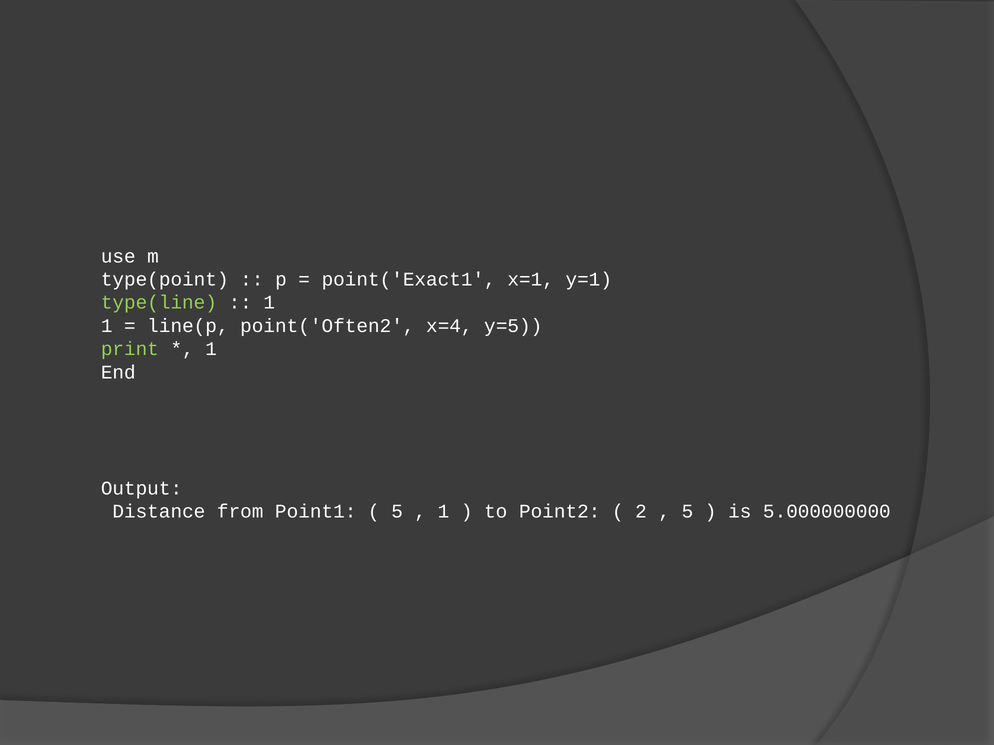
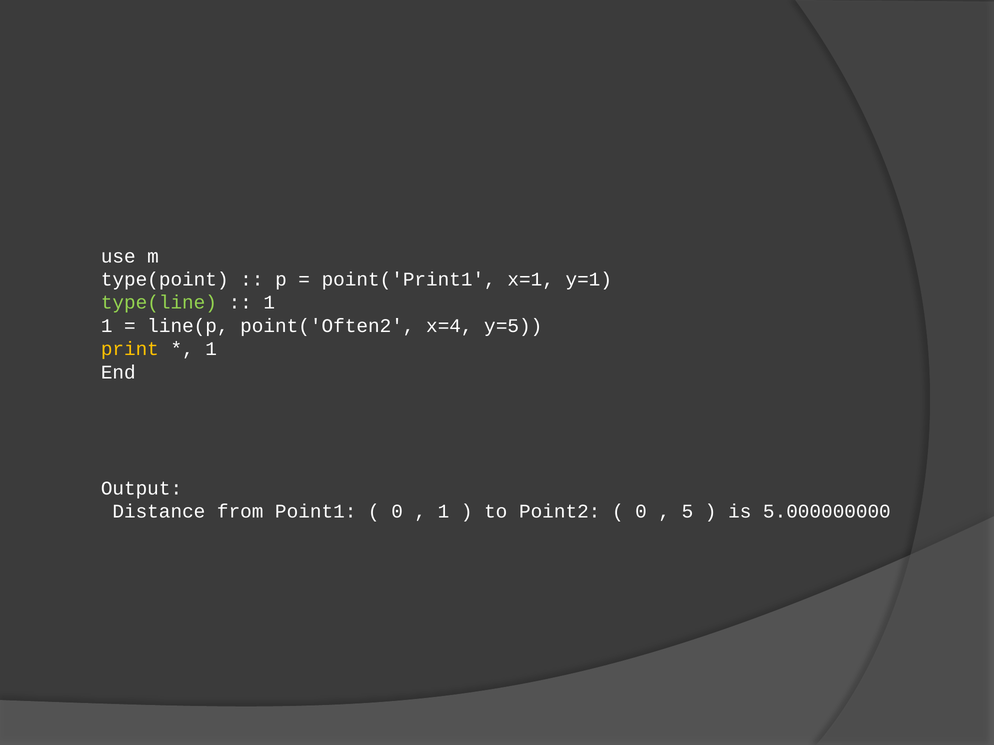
point('Exact1: point('Exact1 -> point('Print1
print colour: light green -> yellow
5 at (397, 512): 5 -> 0
2 at (641, 512): 2 -> 0
